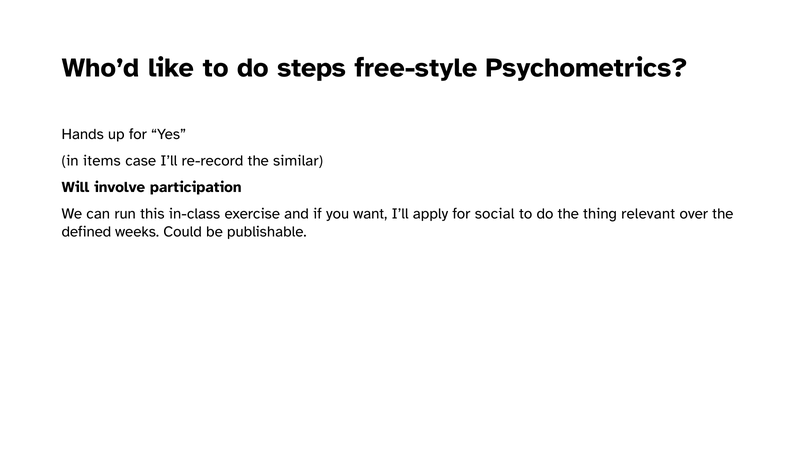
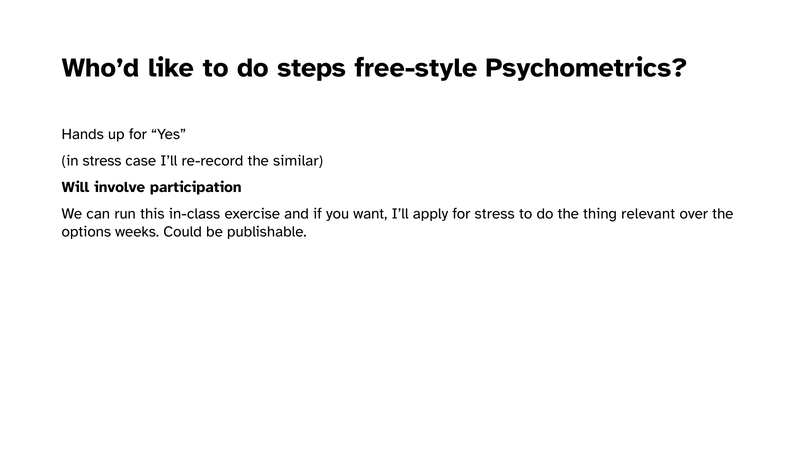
in items: items -> stress
for social: social -> stress
defined: defined -> options
